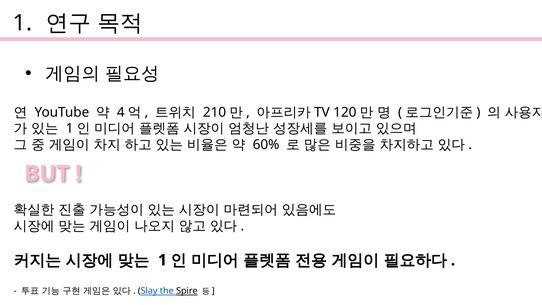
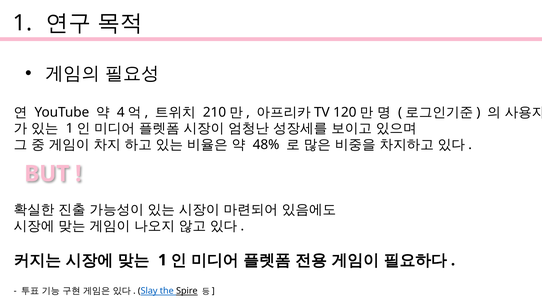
60%: 60% -> 48%
